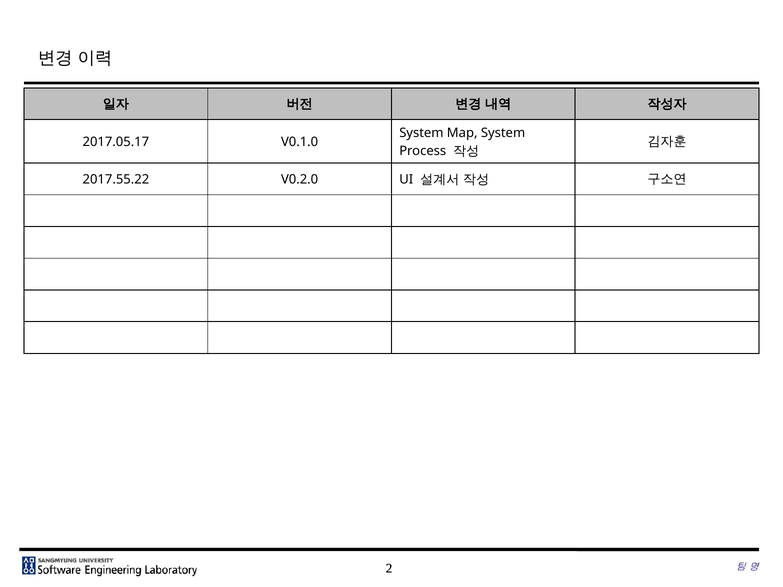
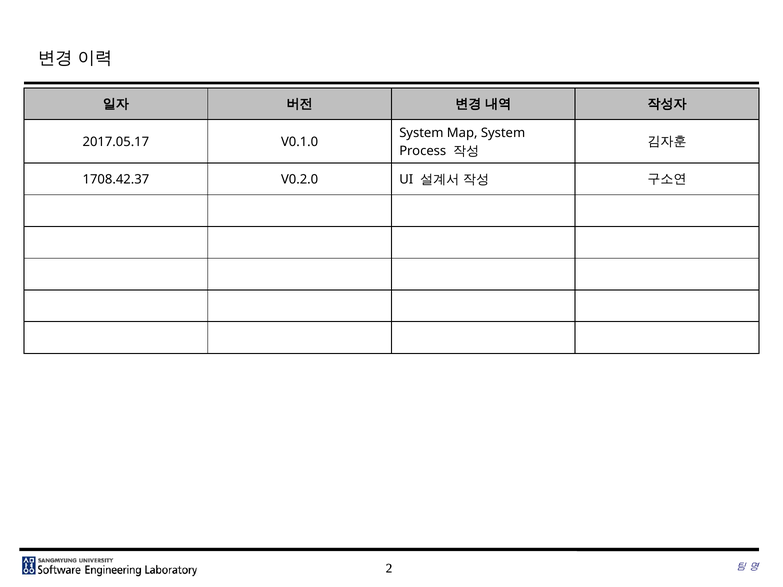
2017.55.22: 2017.55.22 -> 1708.42.37
